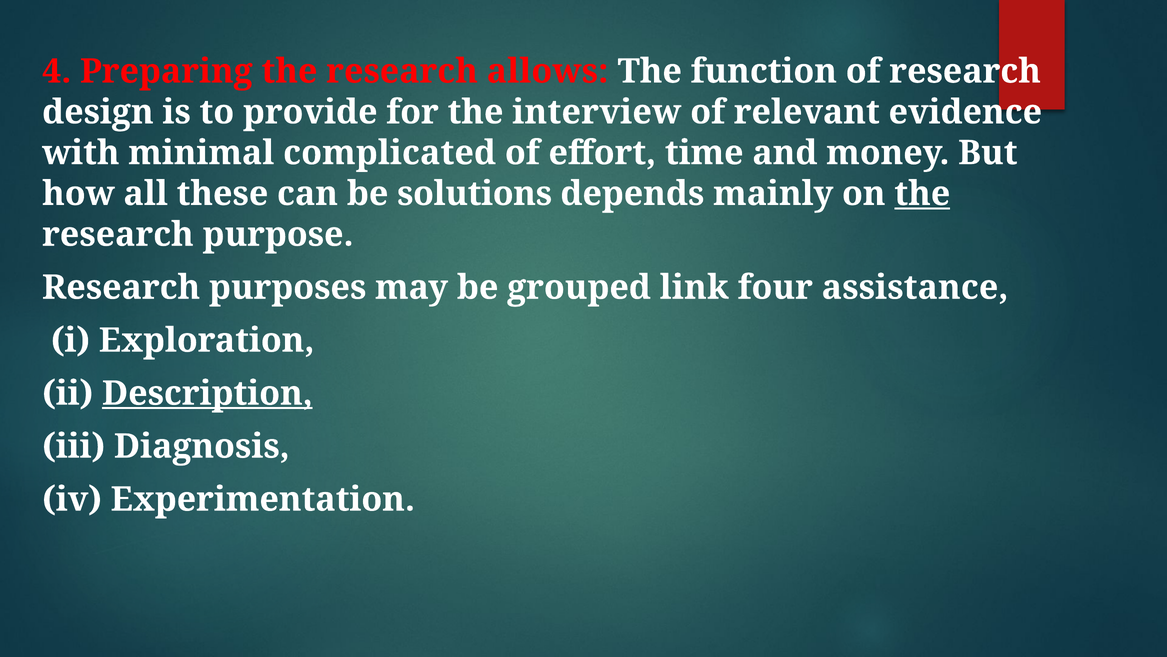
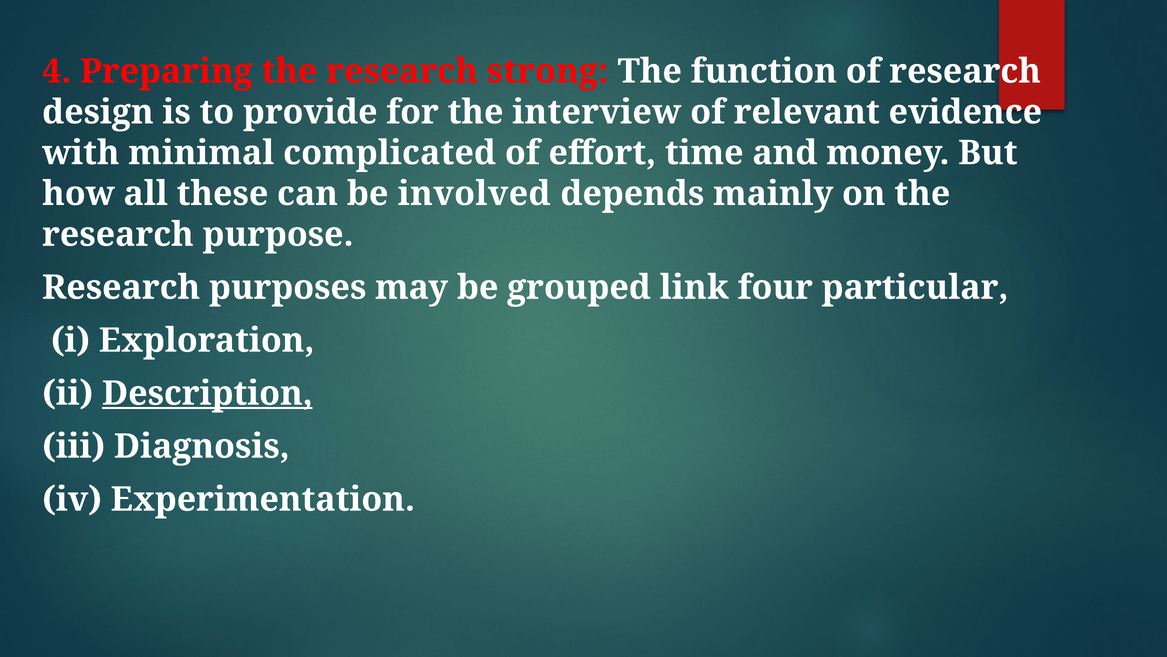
allows: allows -> strong
solutions: solutions -> involved
the at (922, 194) underline: present -> none
assistance: assistance -> particular
